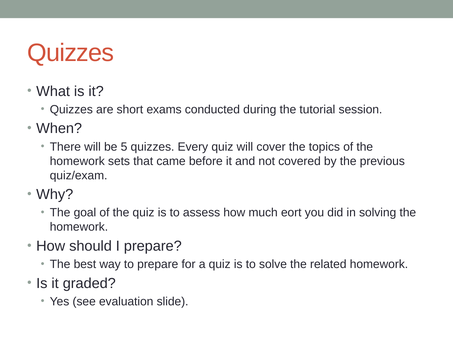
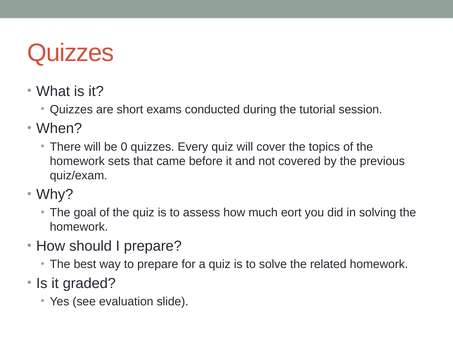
5: 5 -> 0
